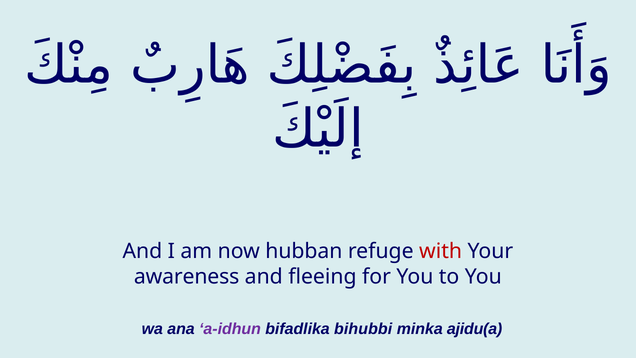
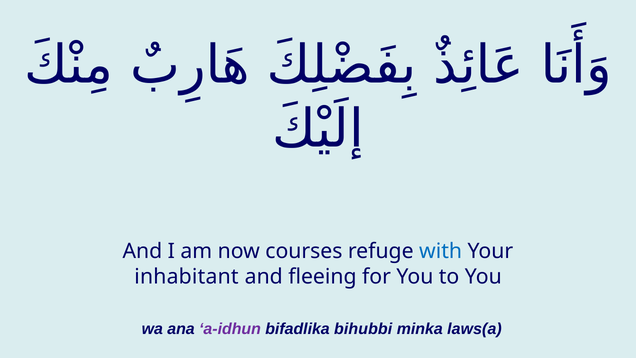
hubban: hubban -> courses
with colour: red -> blue
awareness: awareness -> inhabitant
ajidu(a: ajidu(a -> laws(a
